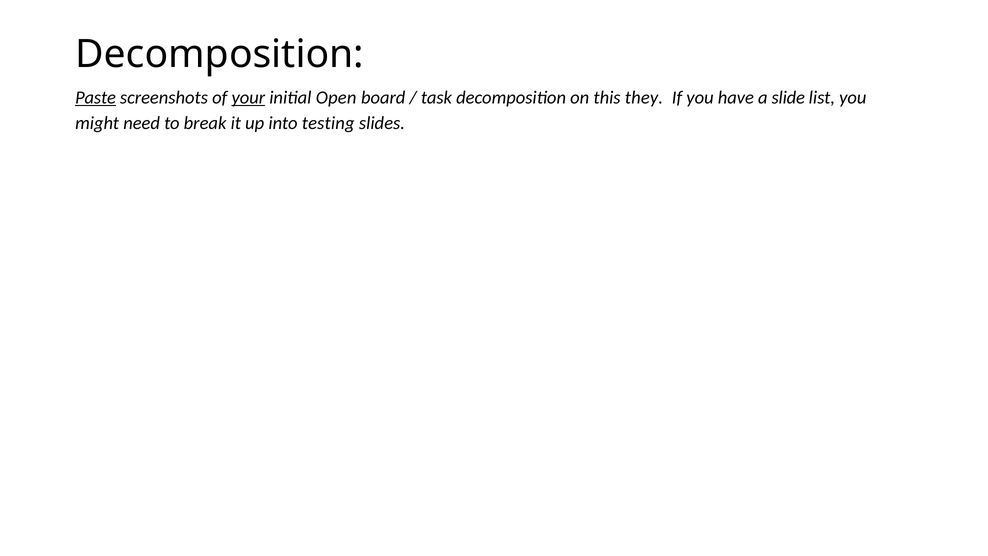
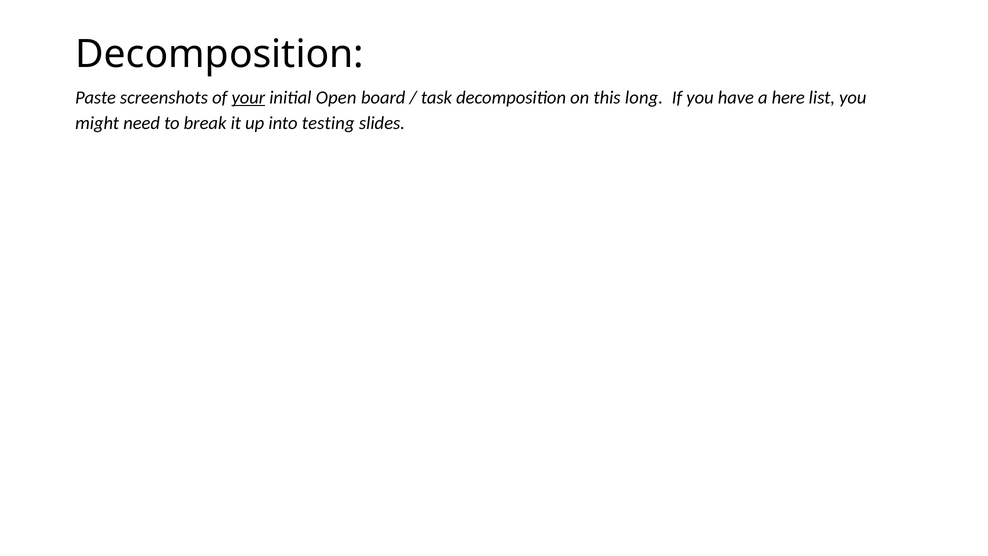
Paste underline: present -> none
they: they -> long
slide: slide -> here
